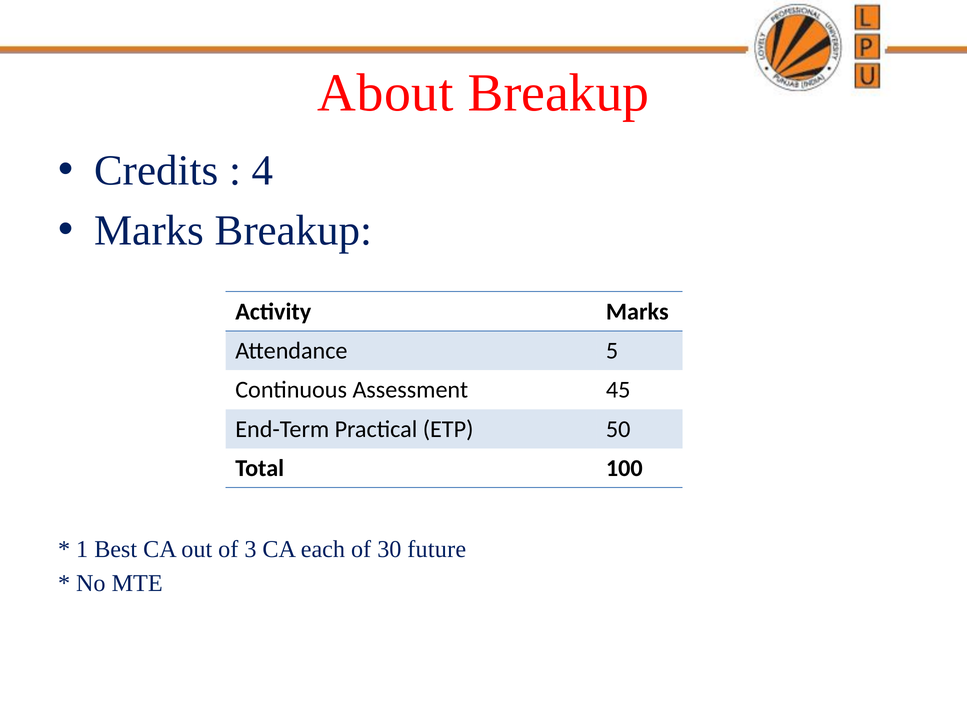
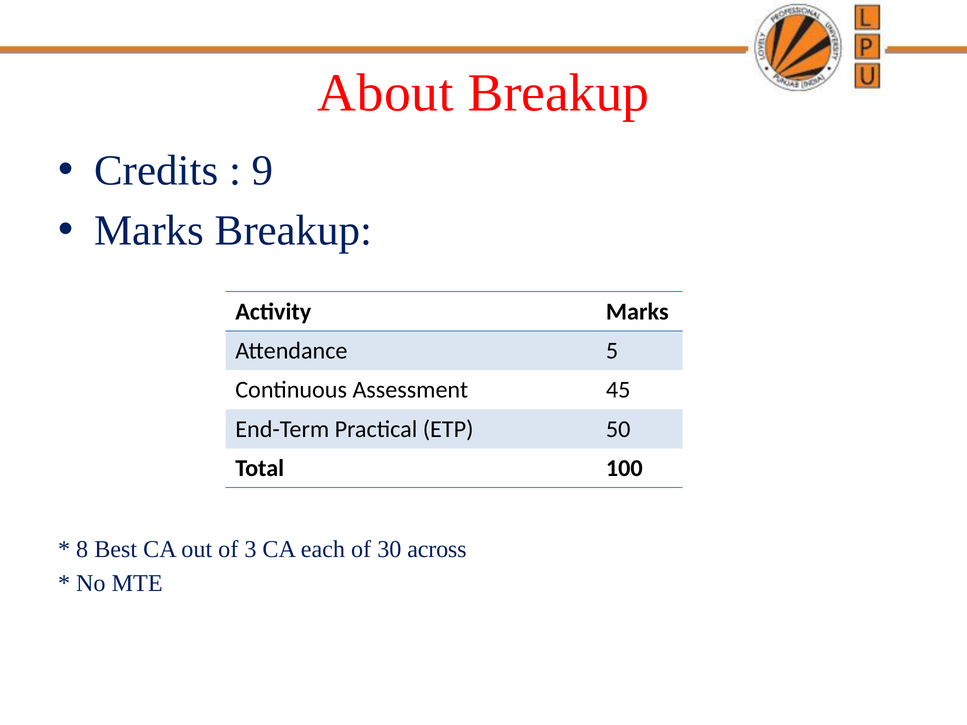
4: 4 -> 9
1: 1 -> 8
future: future -> across
